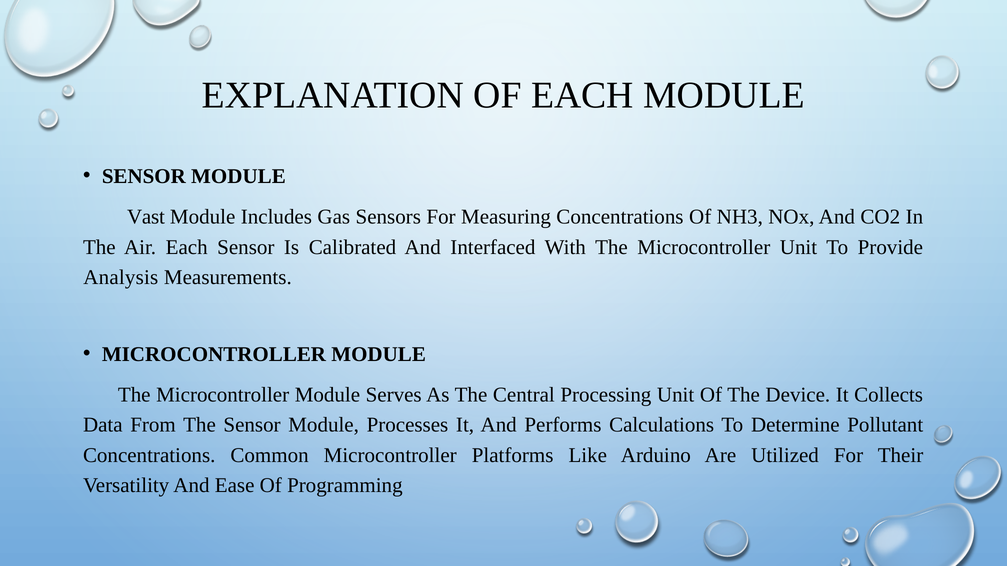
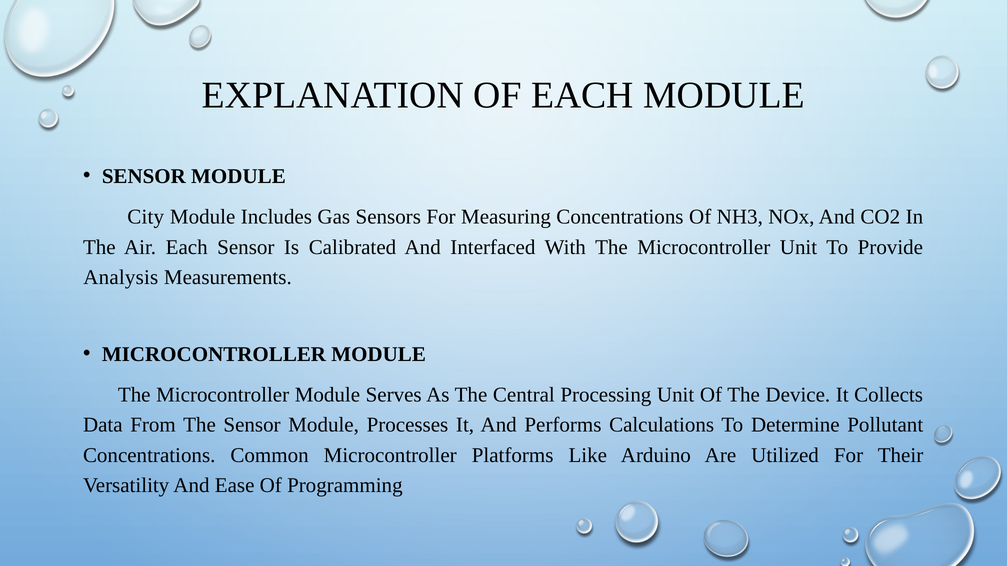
Vast: Vast -> City
